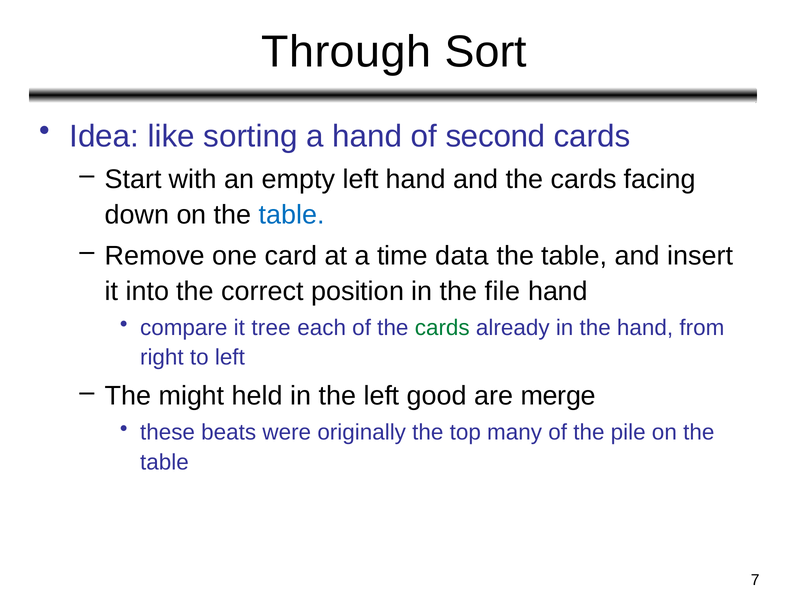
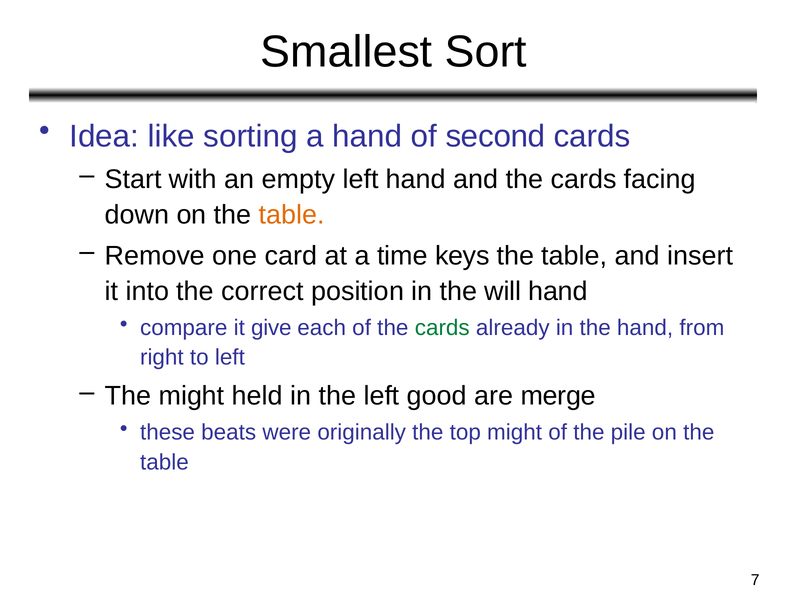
Through: Through -> Smallest
table at (292, 215) colour: blue -> orange
data: data -> keys
file: file -> will
tree: tree -> give
top many: many -> might
